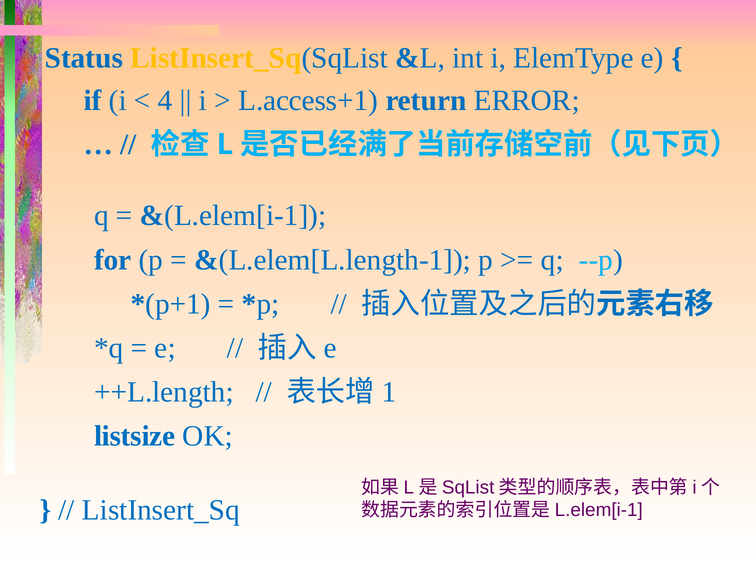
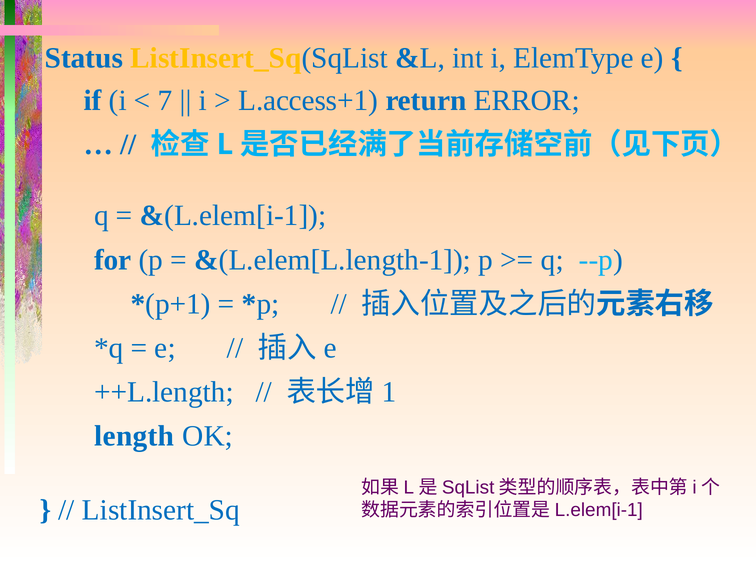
4: 4 -> 7
listsize: listsize -> length
